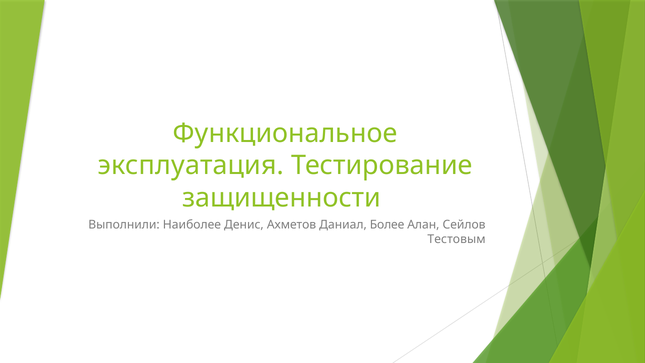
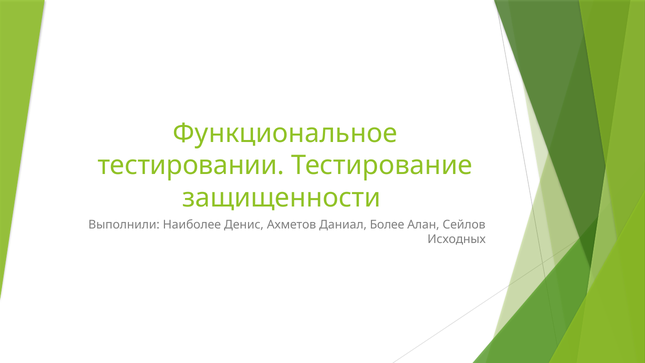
эксплуатация: эксплуатация -> тестировании
Тестовым: Тестовым -> Исходных
